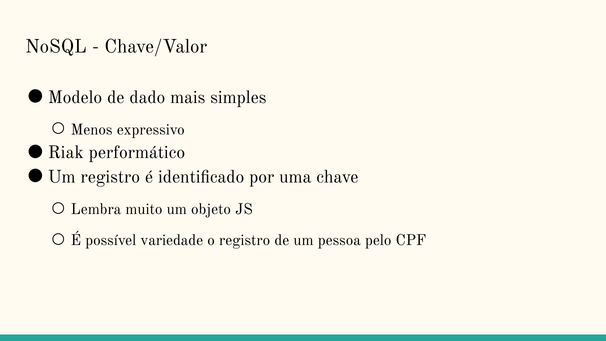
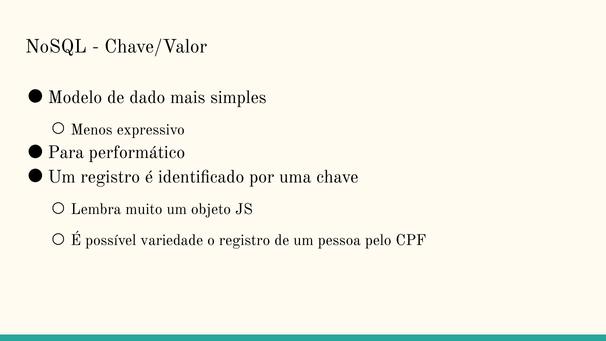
Riak: Riak -> Para
